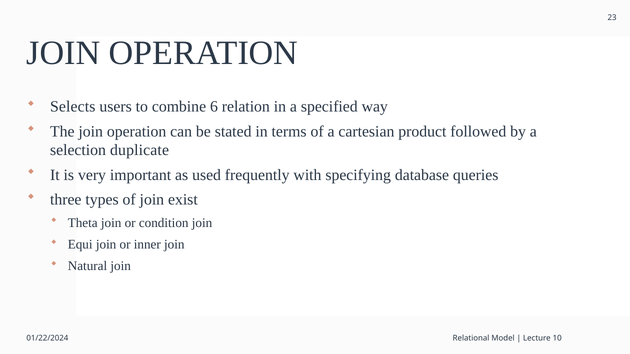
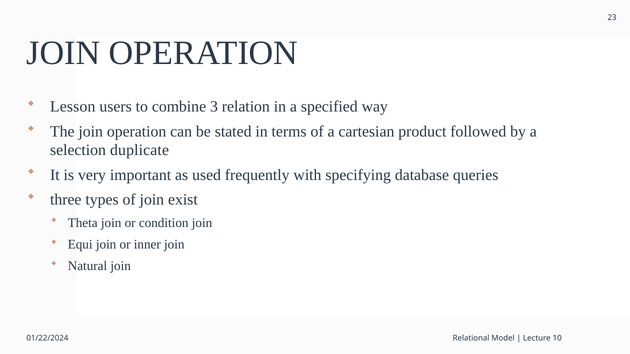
Selects: Selects -> Lesson
6: 6 -> 3
